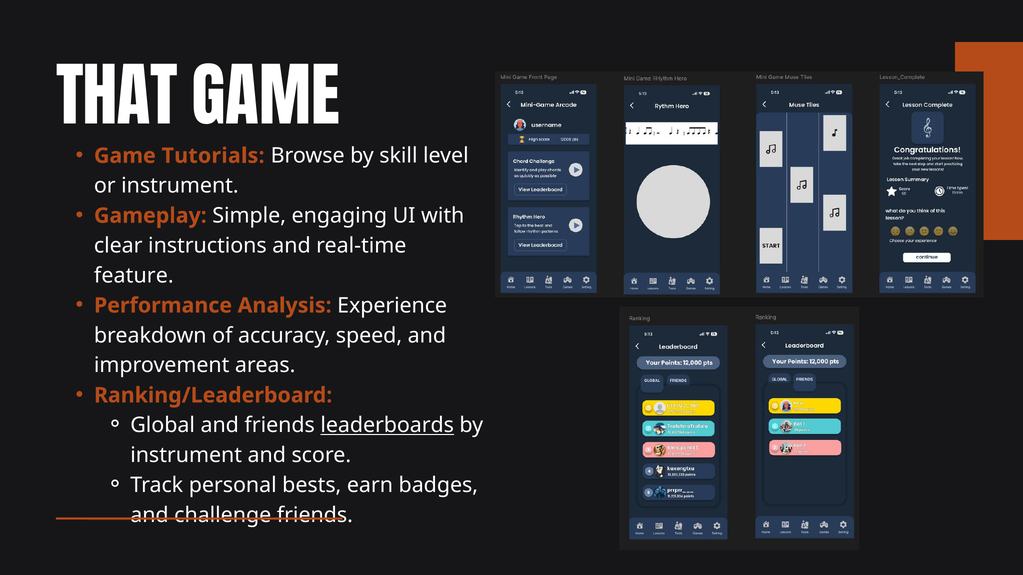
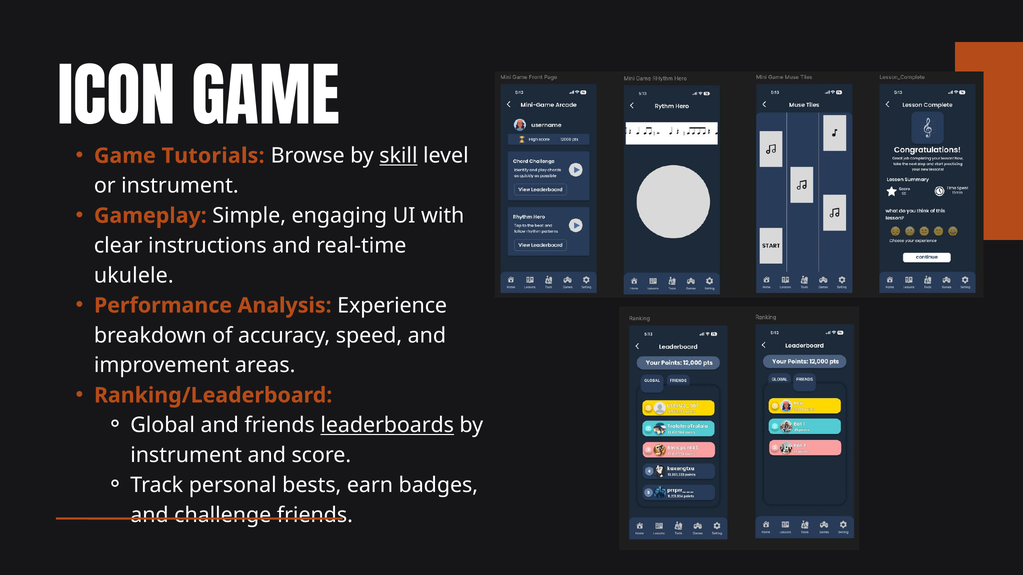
THAT: THAT -> ICON
skill underline: none -> present
feature: feature -> ukulele
